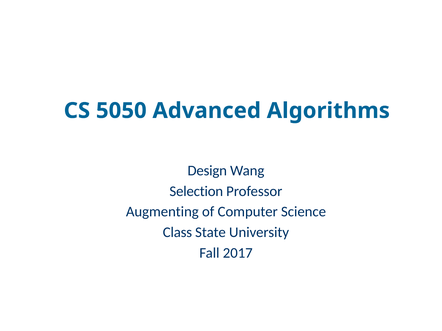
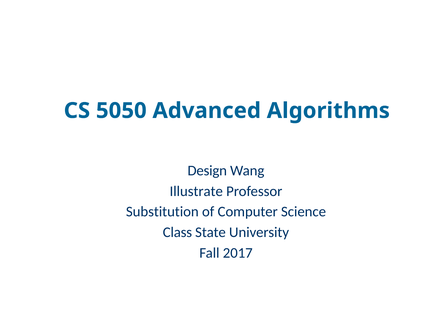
Selection: Selection -> Illustrate
Augmenting: Augmenting -> Substitution
